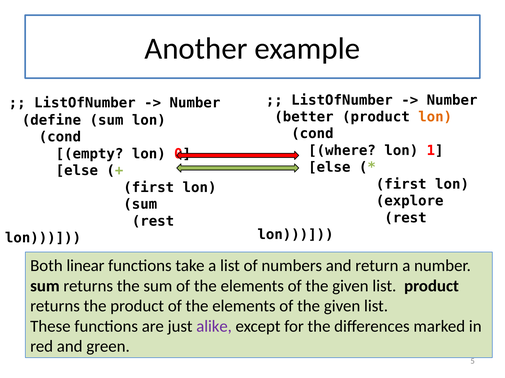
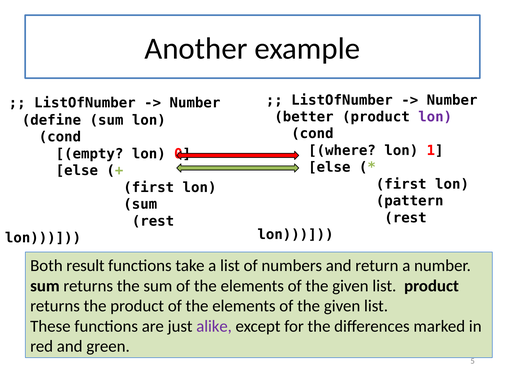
lon at (435, 117) colour: orange -> purple
explore: explore -> pattern
linear: linear -> result
